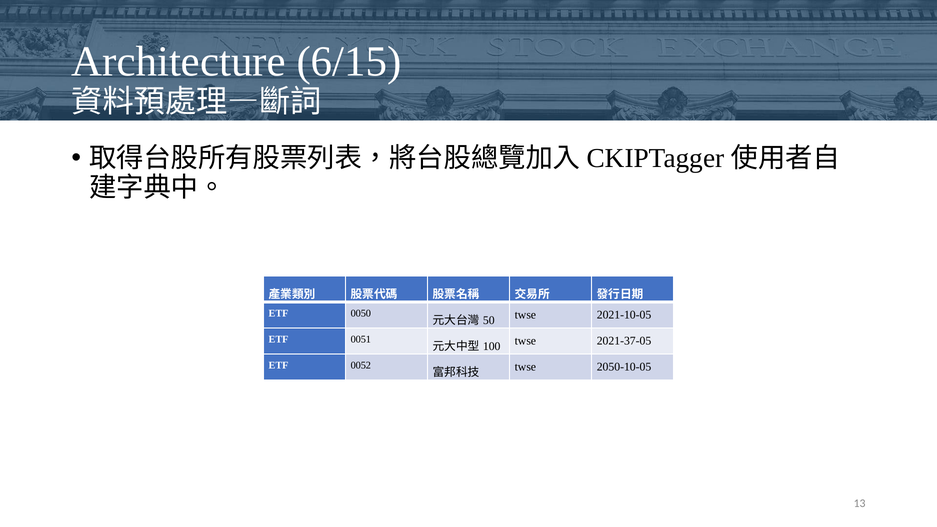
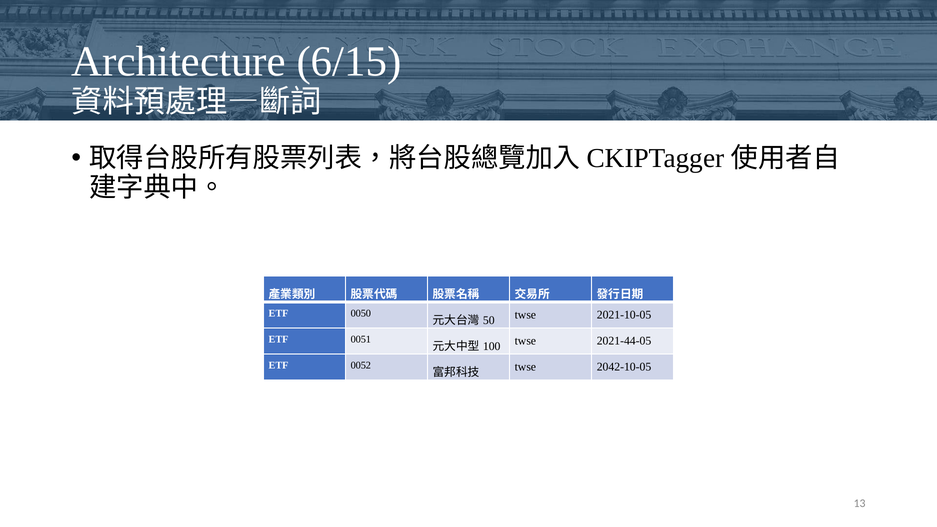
2021-37-05: 2021-37-05 -> 2021-44-05
2050-10-05: 2050-10-05 -> 2042-10-05
